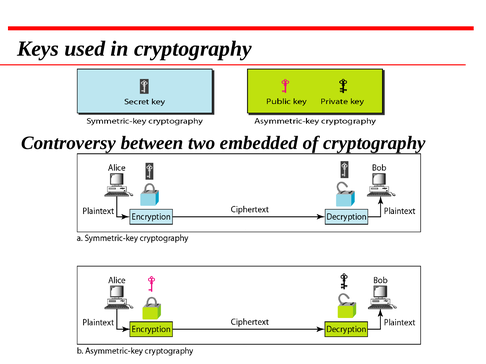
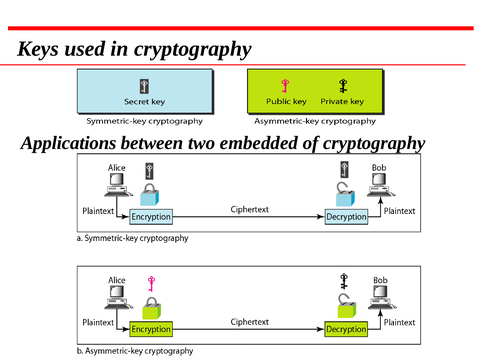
Controversy: Controversy -> Applications
